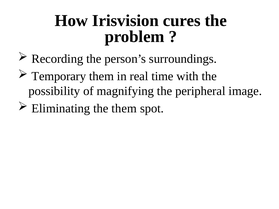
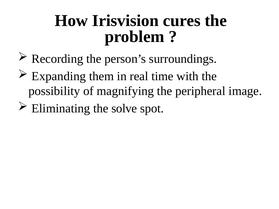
Temporary: Temporary -> Expanding
the them: them -> solve
